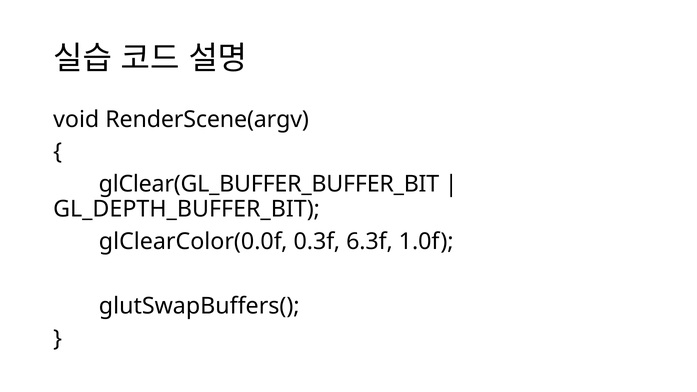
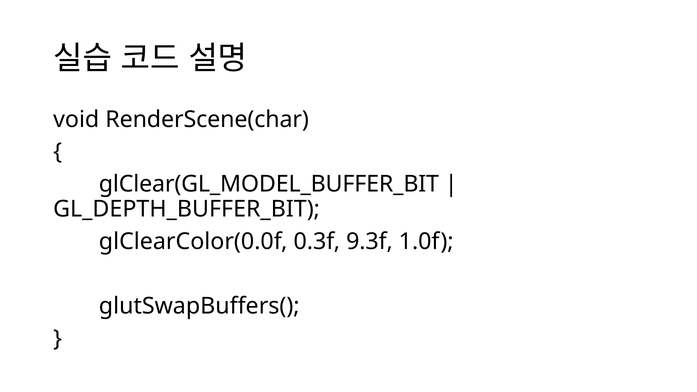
RenderScene(argv: RenderScene(argv -> RenderScene(char
glClear(GL_BUFFER_BUFFER_BIT: glClear(GL_BUFFER_BUFFER_BIT -> glClear(GL_MODEL_BUFFER_BIT
6.3f: 6.3f -> 9.3f
